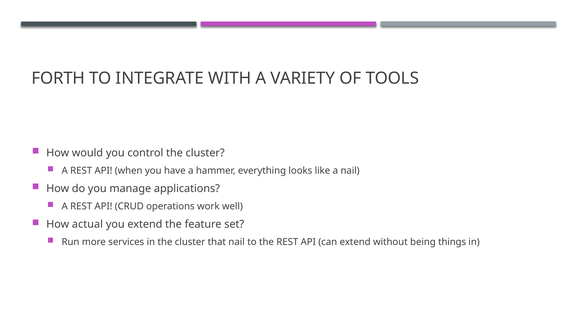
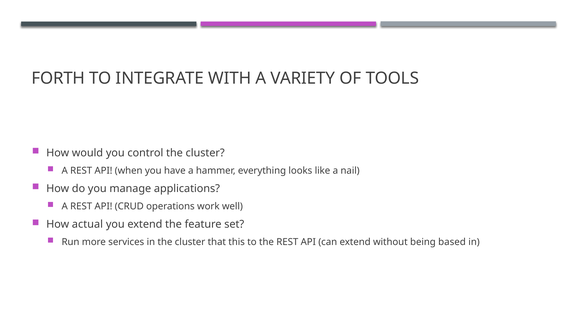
that nail: nail -> this
things: things -> based
